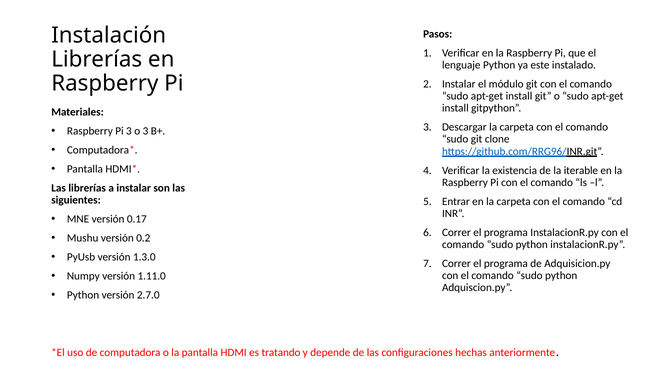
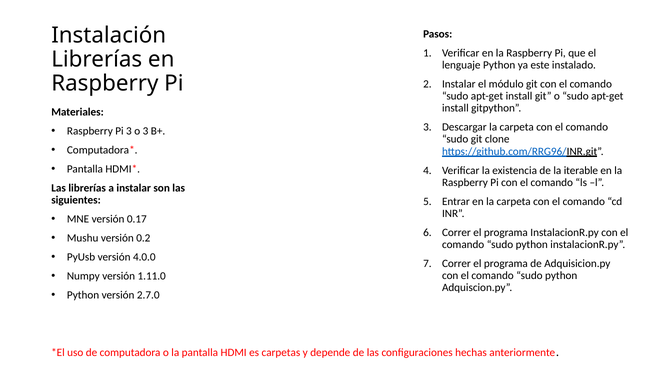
1.3.0: 1.3.0 -> 4.0.0
tratando: tratando -> carpetas
